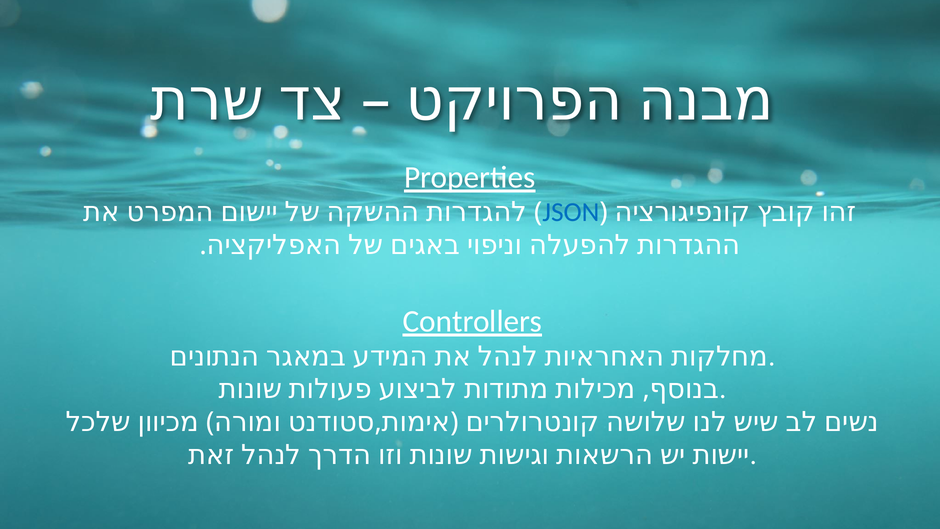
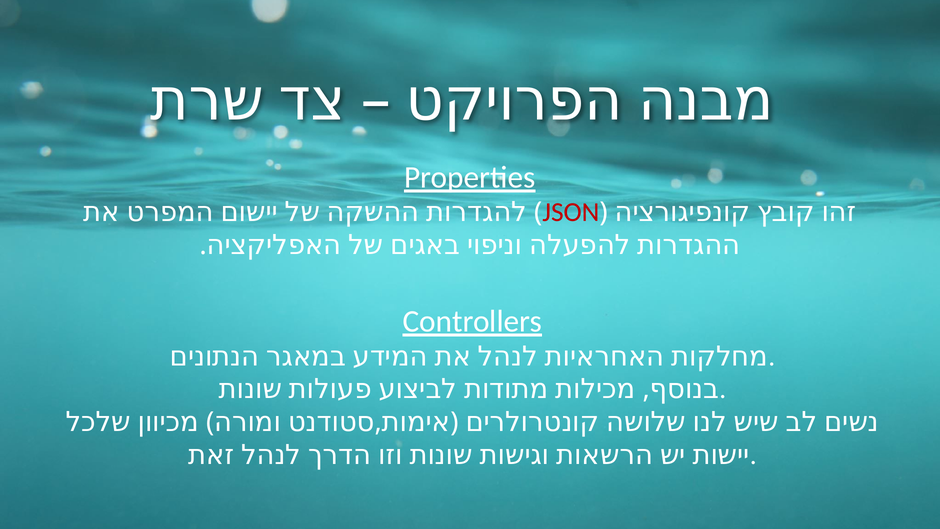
JSON colour: blue -> red
